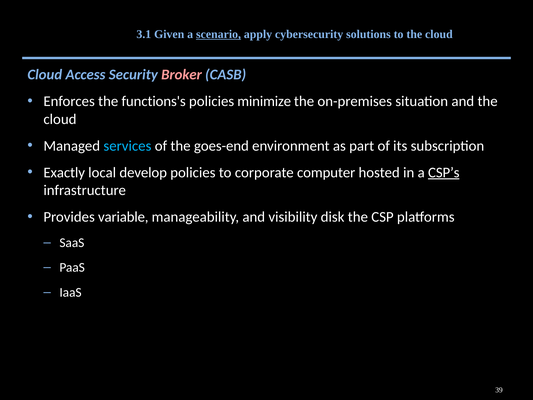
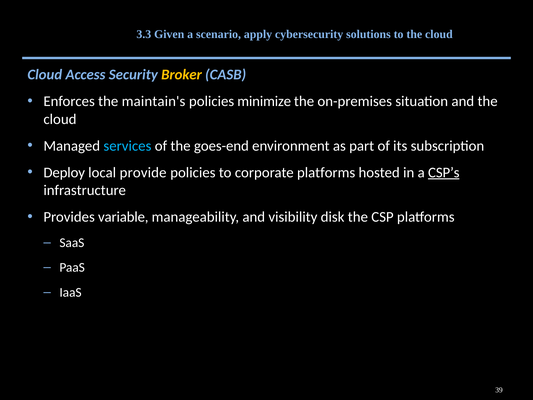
3.1: 3.1 -> 3.3
scenario underline: present -> none
Broker colour: pink -> yellow
functions's: functions's -> maintain's
Exactly: Exactly -> Deploy
develop: develop -> provide
corporate computer: computer -> platforms
